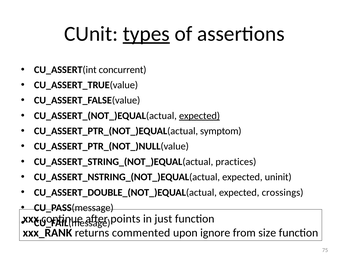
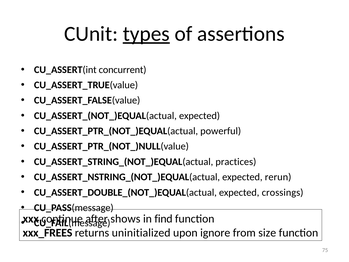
expected at (199, 116) underline: present -> none
symptom: symptom -> powerful
uninit: uninit -> rerun
points: points -> shows
just: just -> find
xxx_RANK: xxx_RANK -> xxx_FREES
commented: commented -> uninitialized
